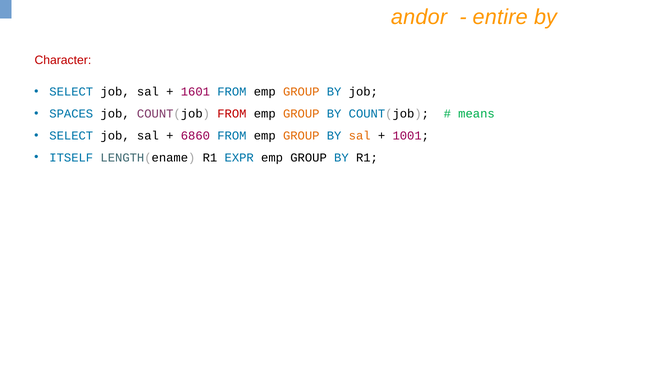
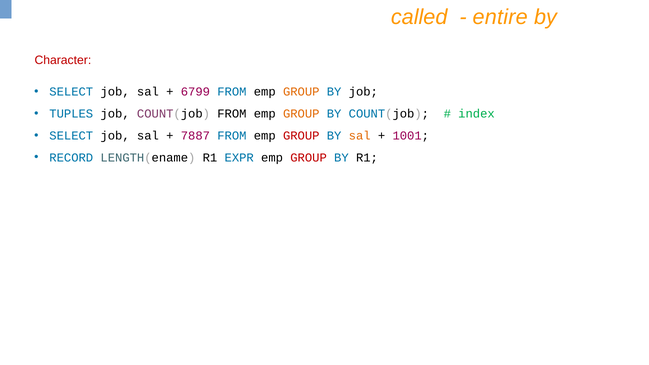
andor: andor -> called
1601: 1601 -> 6799
SPACES: SPACES -> TUPLES
FROM at (232, 114) colour: red -> black
means: means -> index
6860: 6860 -> 7887
GROUP at (301, 136) colour: orange -> red
ITSELF: ITSELF -> RECORD
GROUP at (309, 158) colour: black -> red
